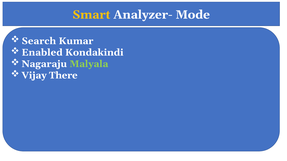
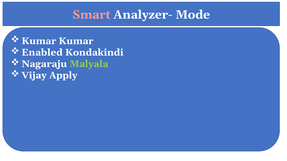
Smart colour: yellow -> pink
Search at (39, 41): Search -> Kumar
There: There -> Apply
